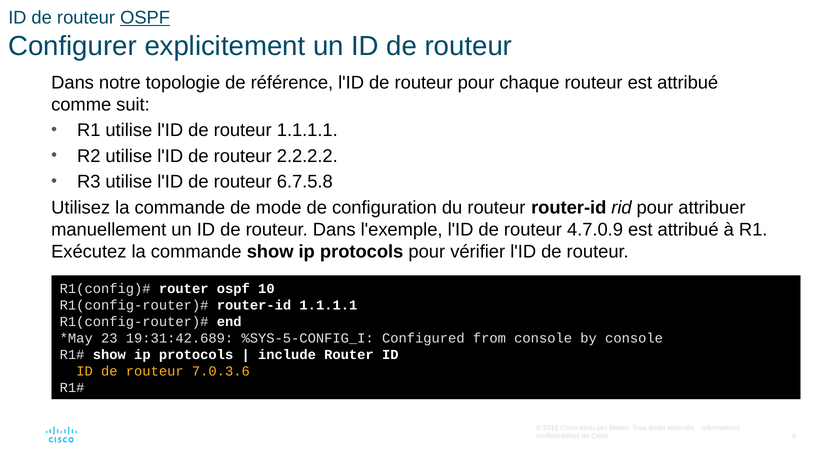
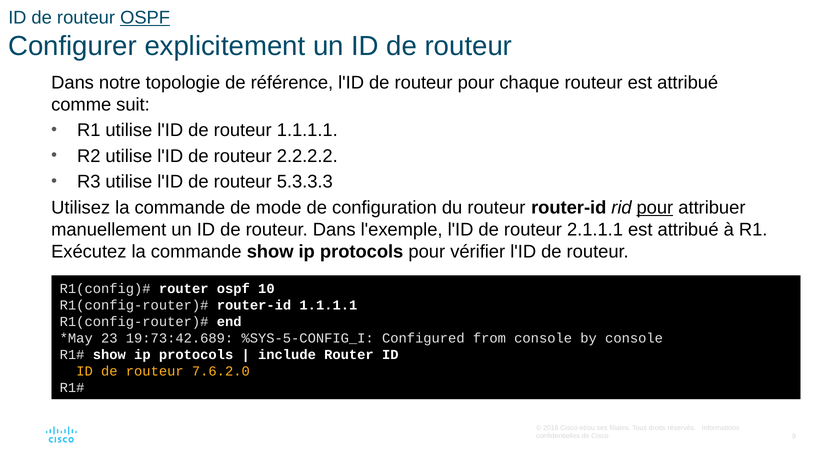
6.7.5.8: 6.7.5.8 -> 5.3.3.3
pour at (655, 208) underline: none -> present
4.7.0.9: 4.7.0.9 -> 2.1.1.1
19:31:42.689: 19:31:42.689 -> 19:73:42.689
7.0.3.6: 7.0.3.6 -> 7.6.2.0
